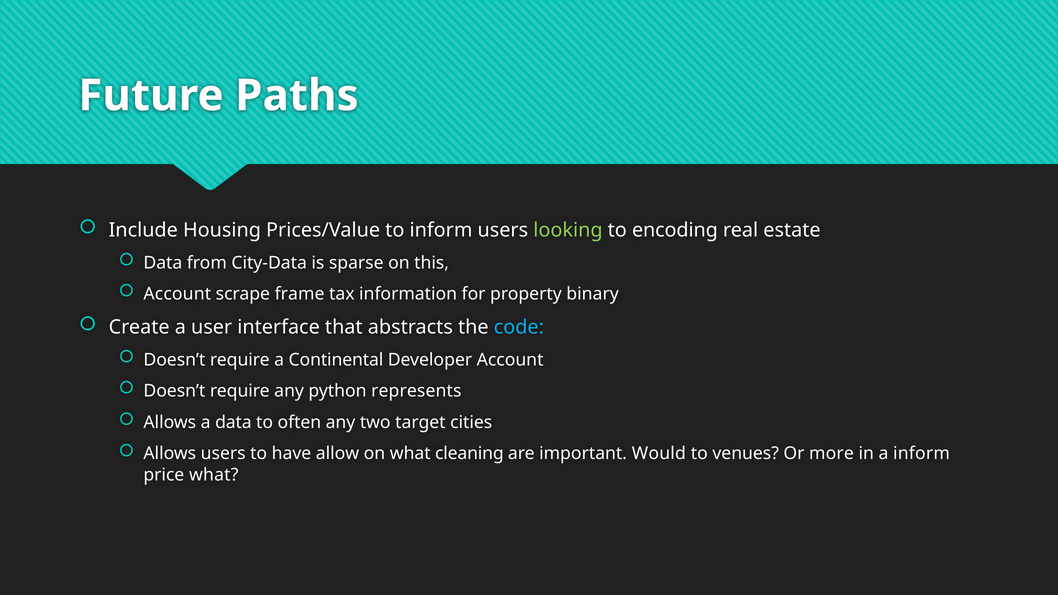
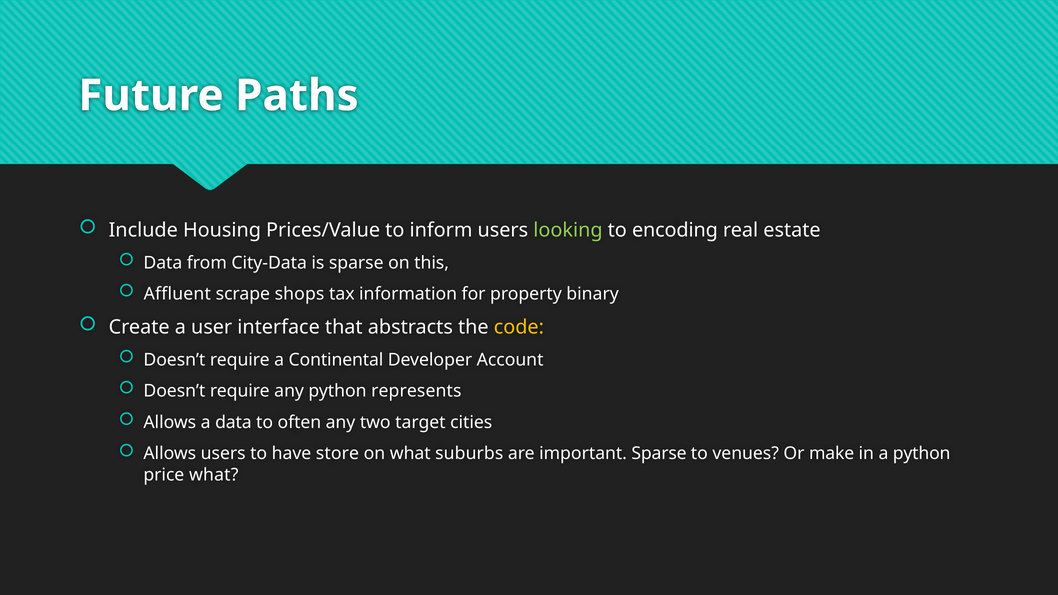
Account at (177, 294): Account -> Affluent
frame: frame -> shops
code colour: light blue -> yellow
allow: allow -> store
cleaning: cleaning -> suburbs
important Would: Would -> Sparse
more: more -> make
a inform: inform -> python
